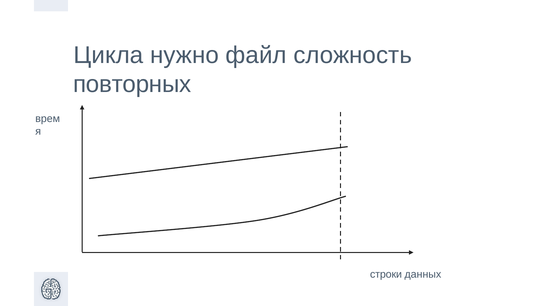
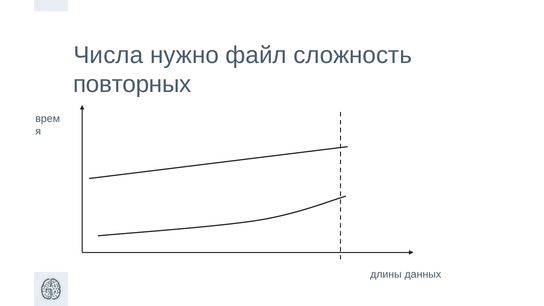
Цикла: Цикла -> Числа
строки: строки -> длины
